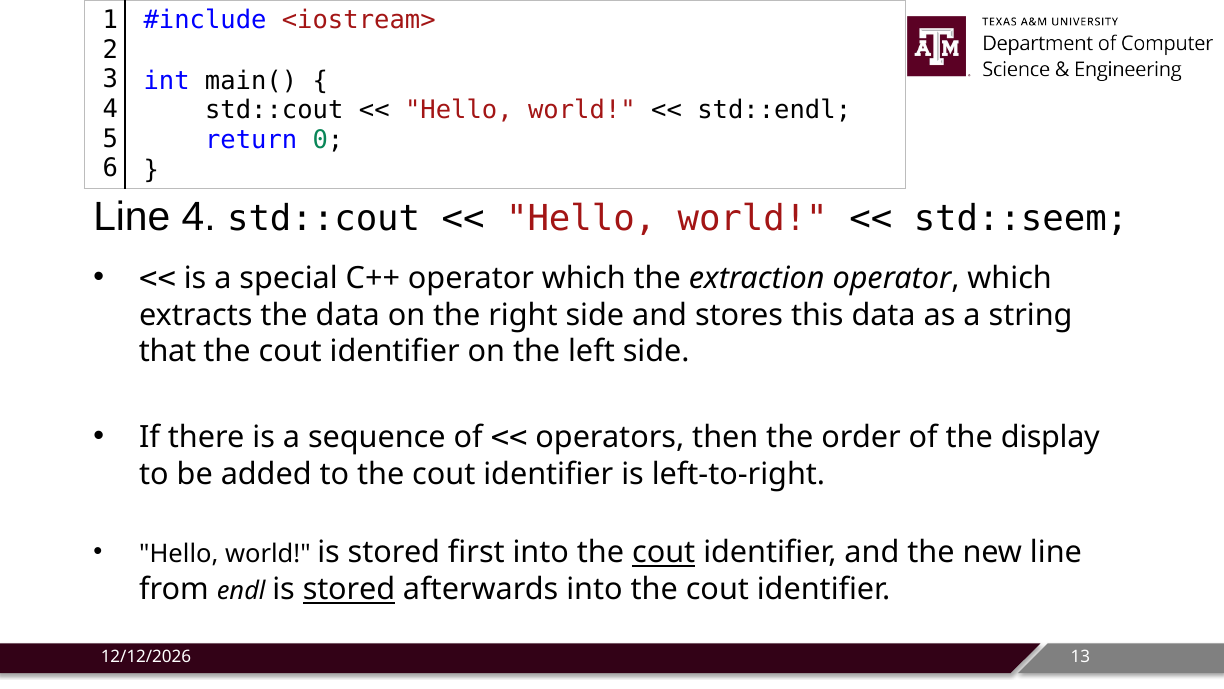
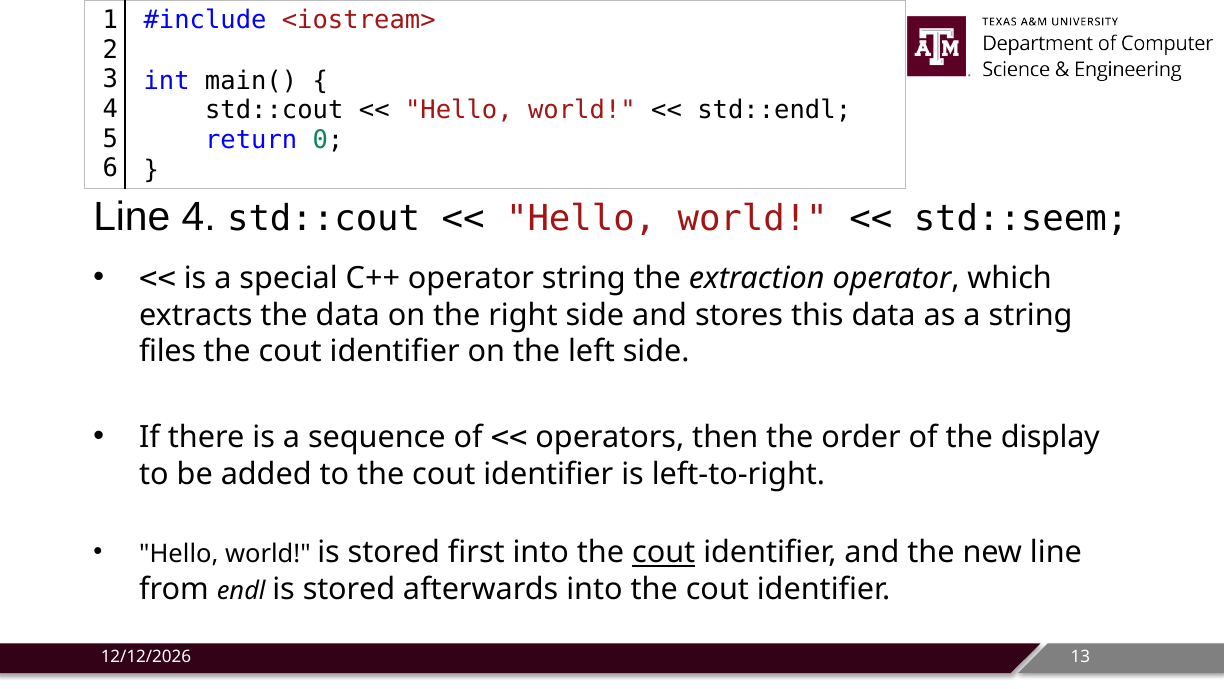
C++ operator which: which -> string
that: that -> files
stored at (349, 589) underline: present -> none
